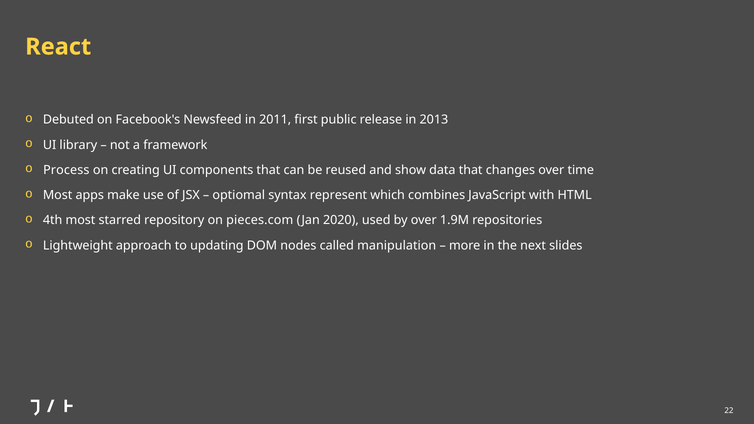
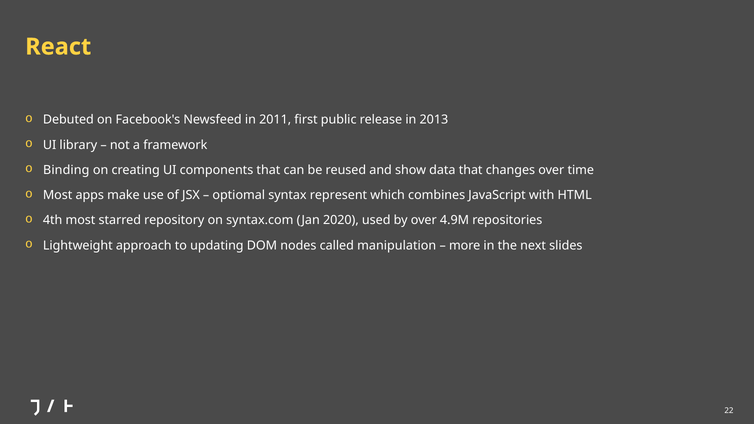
Process: Process -> Binding
pieces.com: pieces.com -> syntax.com
1.9M: 1.9M -> 4.9M
